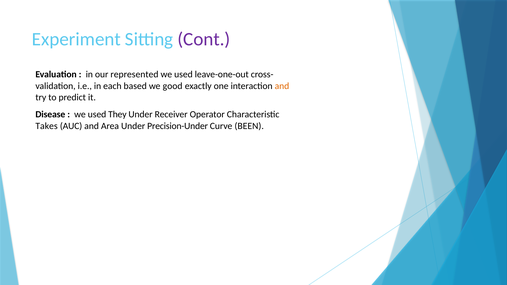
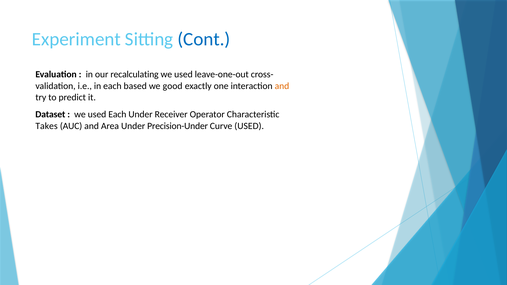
Cont colour: purple -> blue
represented: represented -> recalculating
Disease: Disease -> Dataset
used They: They -> Each
Curve BEEN: BEEN -> USED
